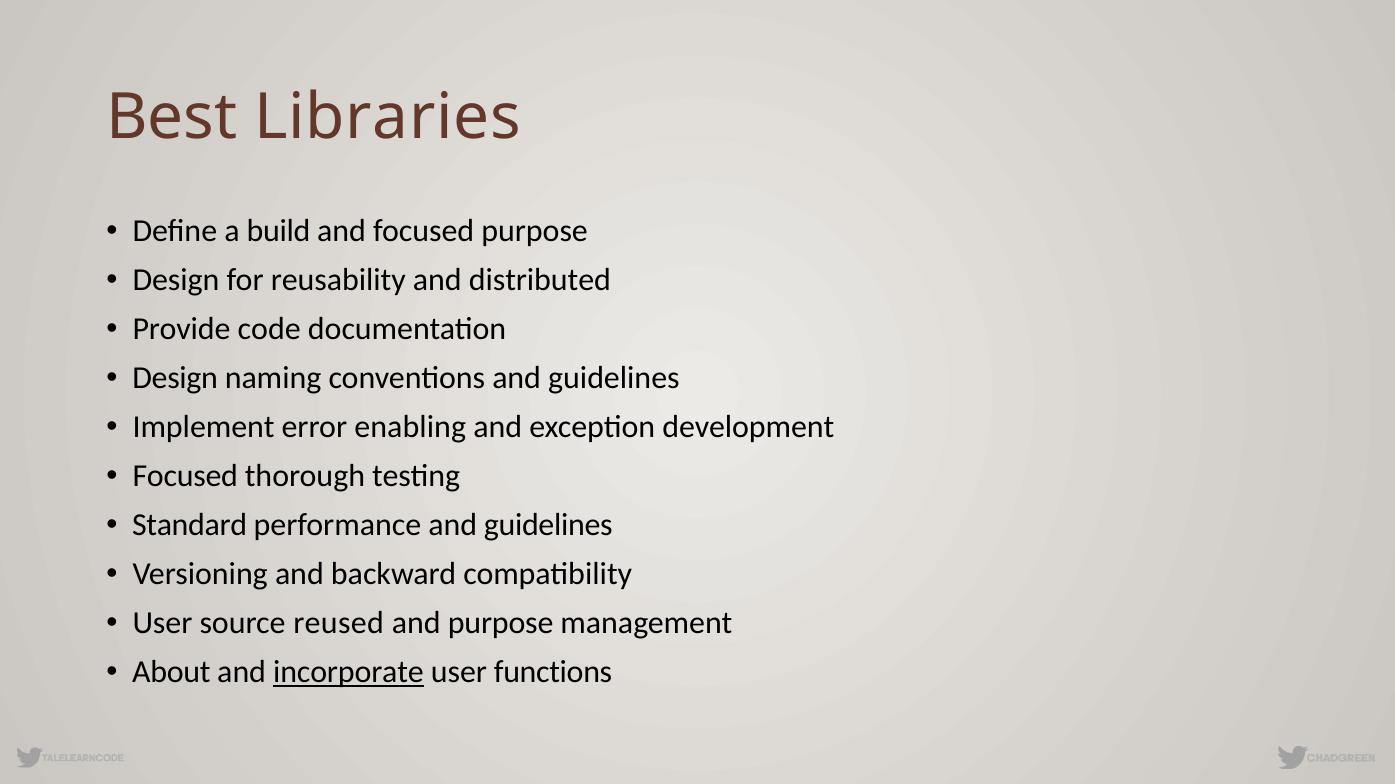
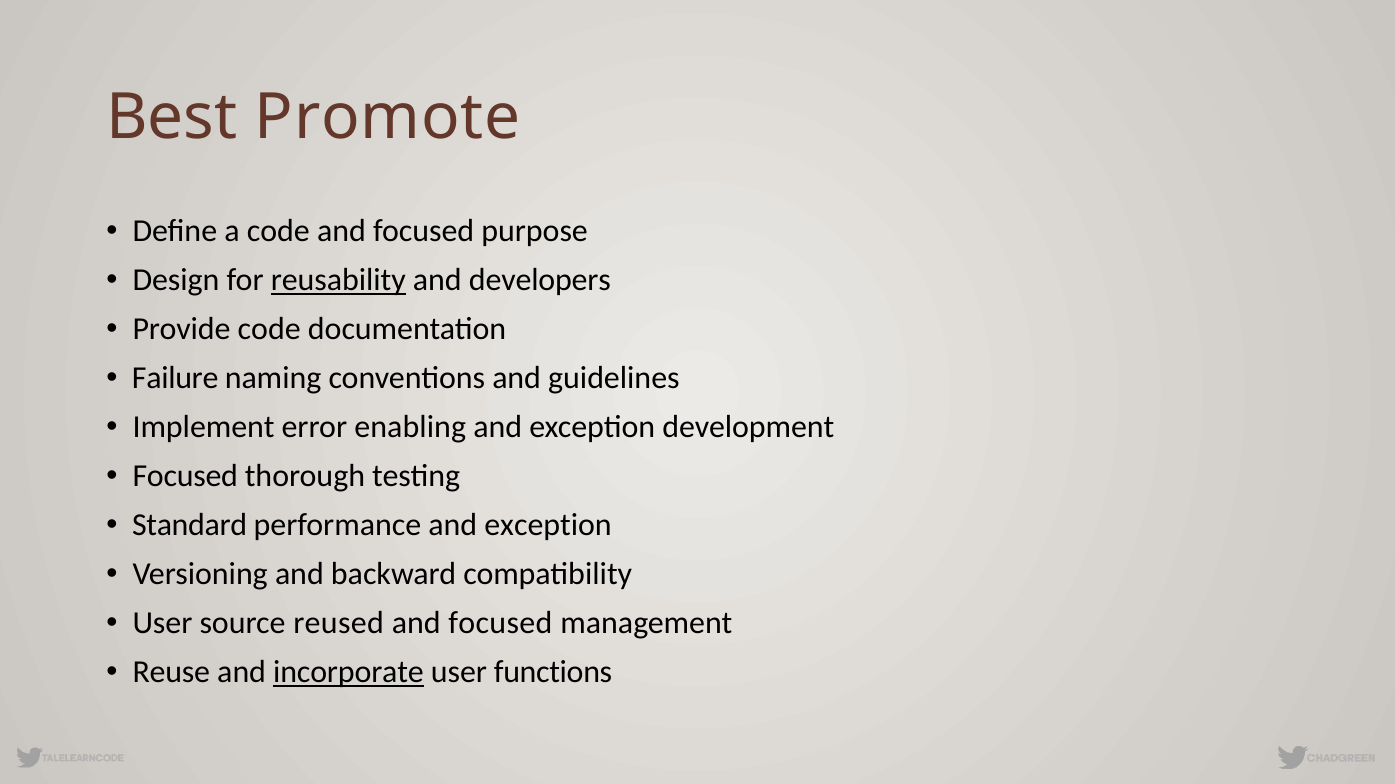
Libraries: Libraries -> Promote
a build: build -> code
reusability underline: none -> present
distributed: distributed -> developers
Design at (175, 378): Design -> Failure
performance and guidelines: guidelines -> exception
purpose at (501, 624): purpose -> focused
About: About -> Reuse
